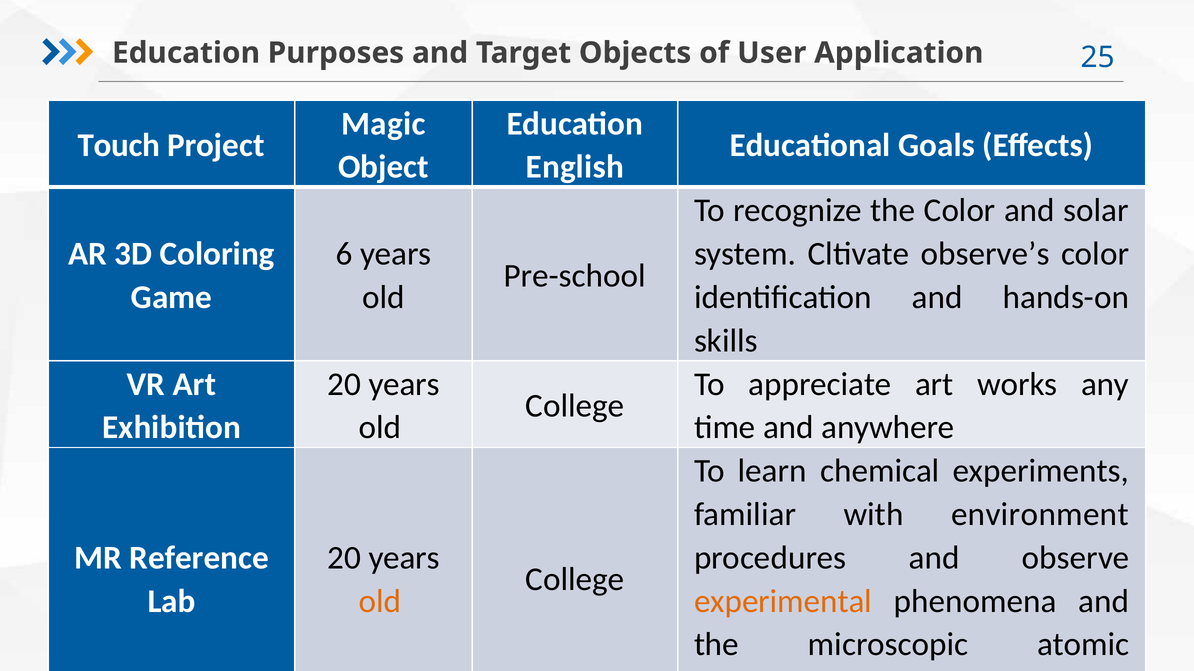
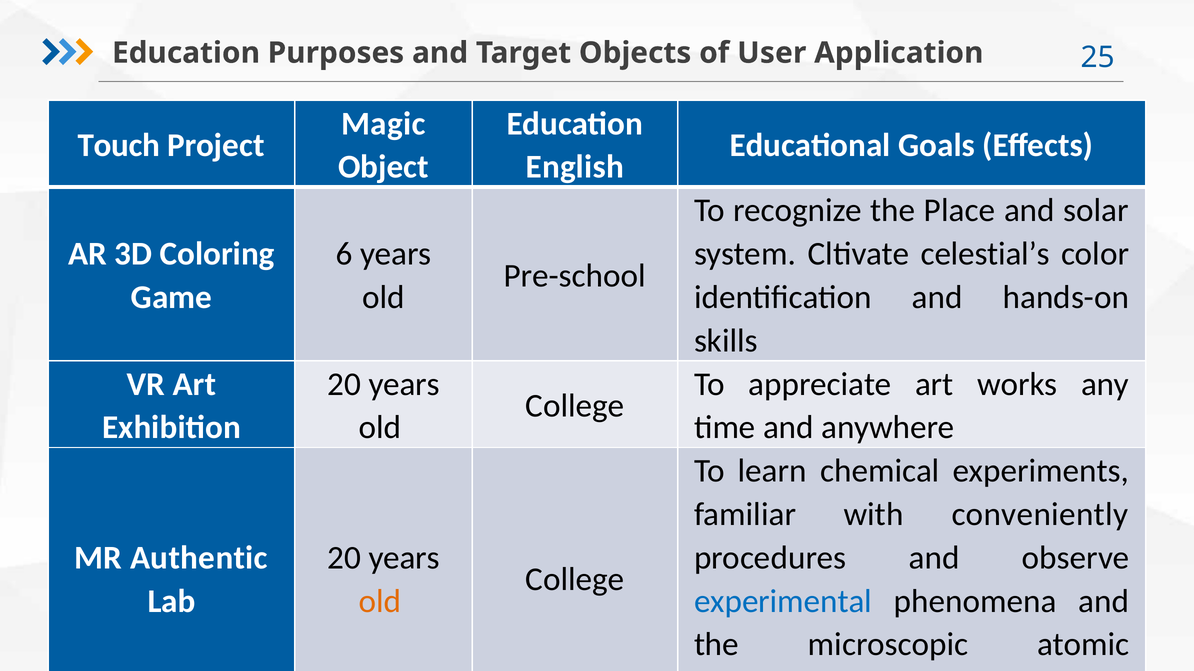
the Color: Color -> Place
observe’s: observe’s -> celestial’s
environment: environment -> conveniently
Reference: Reference -> Authentic
experimental colour: orange -> blue
